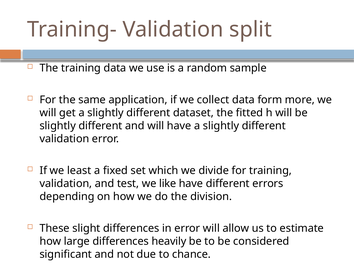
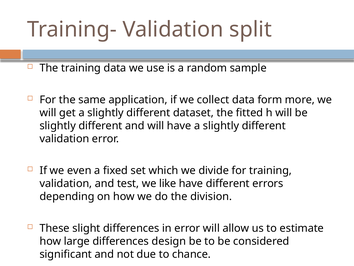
least: least -> even
heavily: heavily -> design
